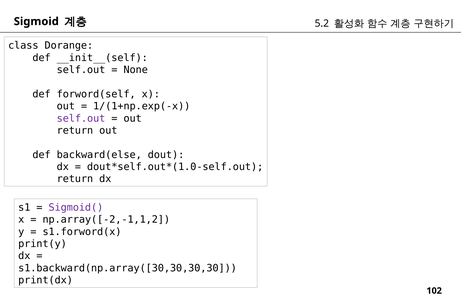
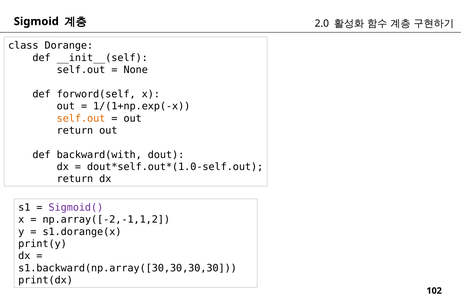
5.2: 5.2 -> 2.0
self.out at (81, 118) colour: purple -> orange
backward(else: backward(else -> backward(with
s1.forword(x: s1.forword(x -> s1.dorange(x
